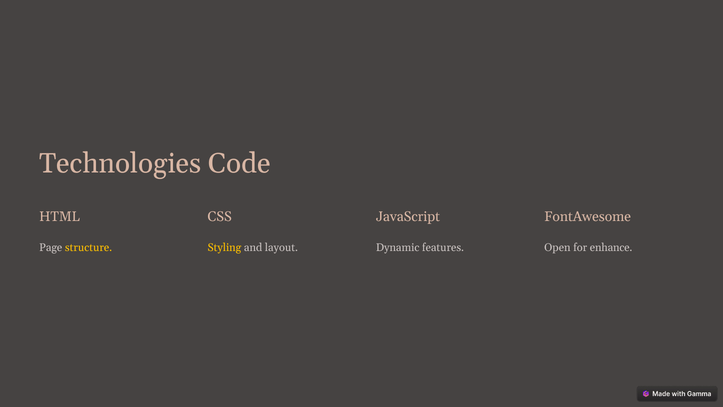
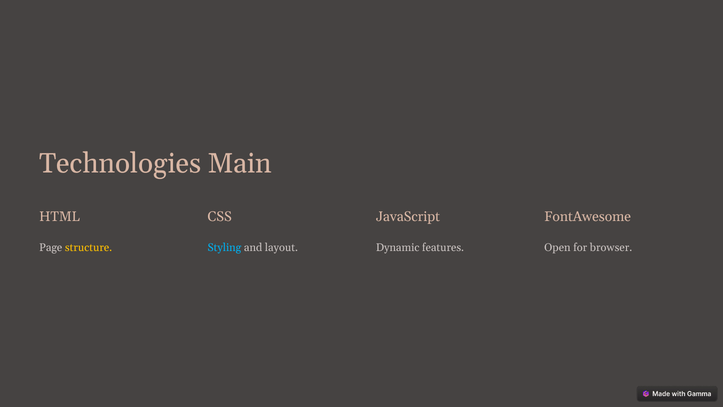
Code: Code -> Main
Styling colour: yellow -> light blue
enhance: enhance -> browser
